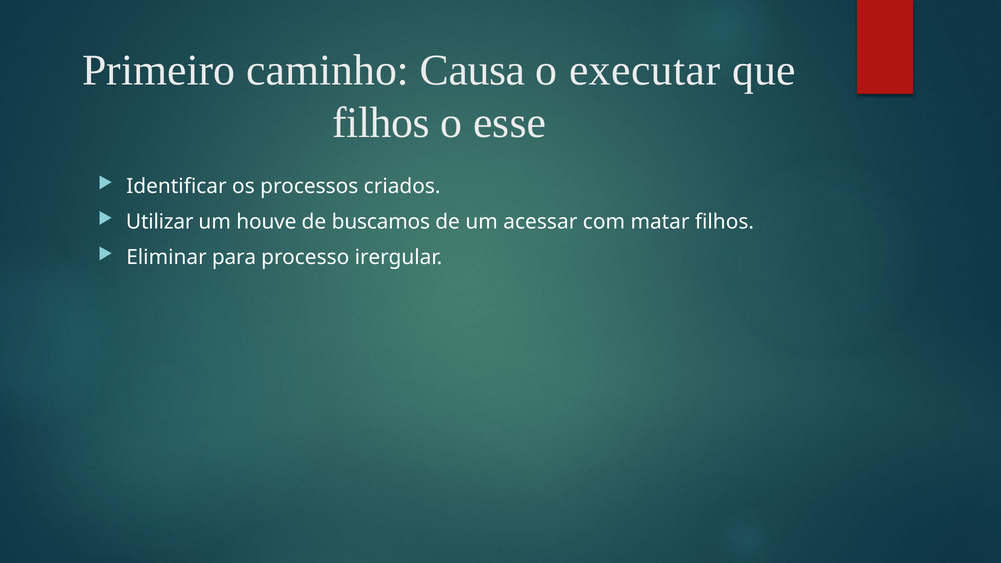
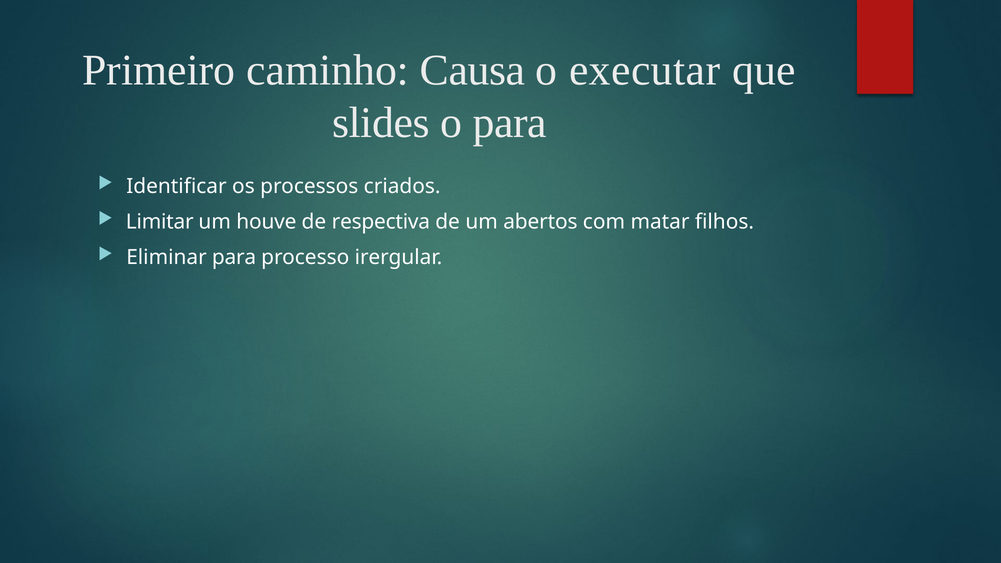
filhos at (381, 123): filhos -> slides
o esse: esse -> para
Utilizar: Utilizar -> Limitar
buscamos: buscamos -> respectiva
acessar: acessar -> abertos
